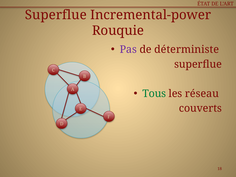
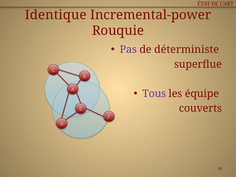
Superflue at (56, 15): Superflue -> Identique
Tous colour: green -> purple
réseau: réseau -> équipe
